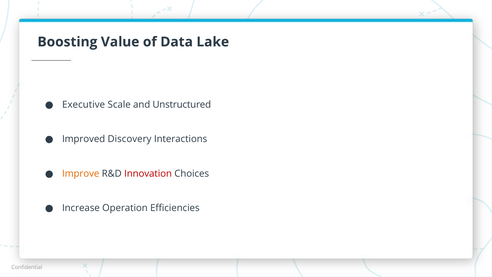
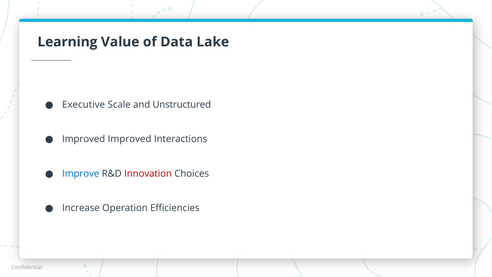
Boosting: Boosting -> Learning
Improved Discovery: Discovery -> Improved
Improve colour: orange -> blue
